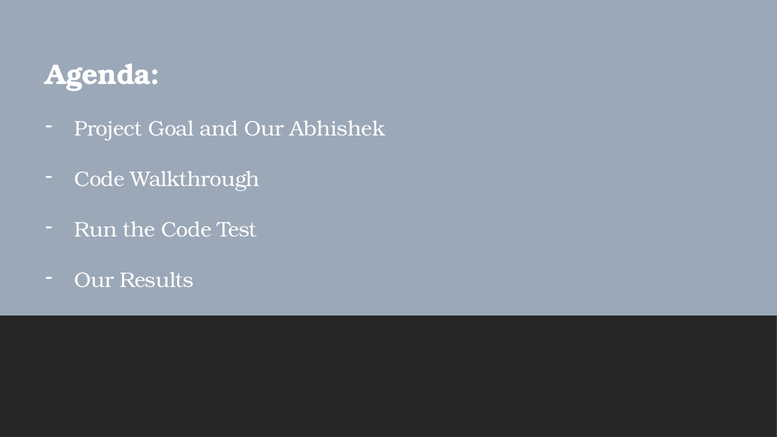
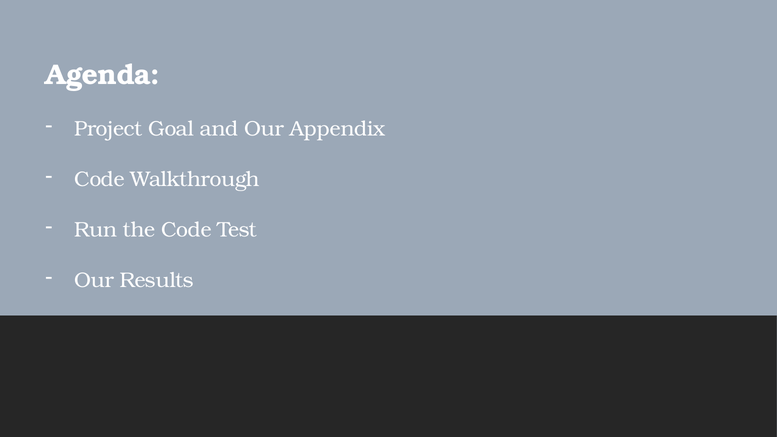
Abhishek: Abhishek -> Appendix
